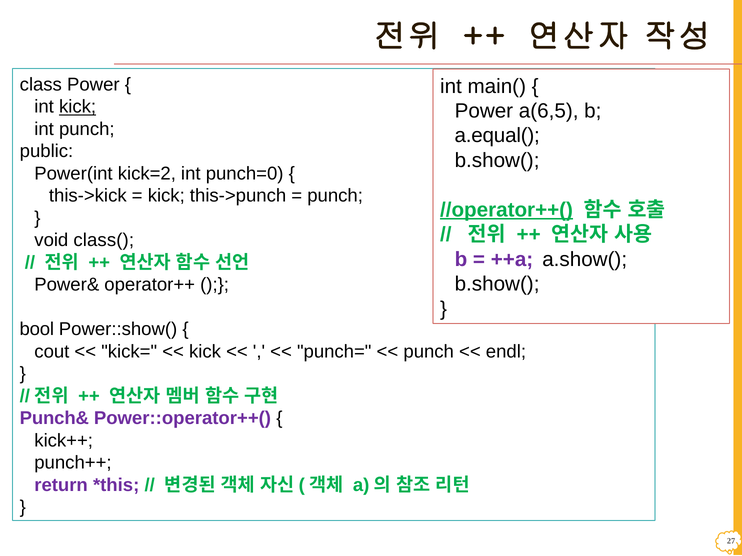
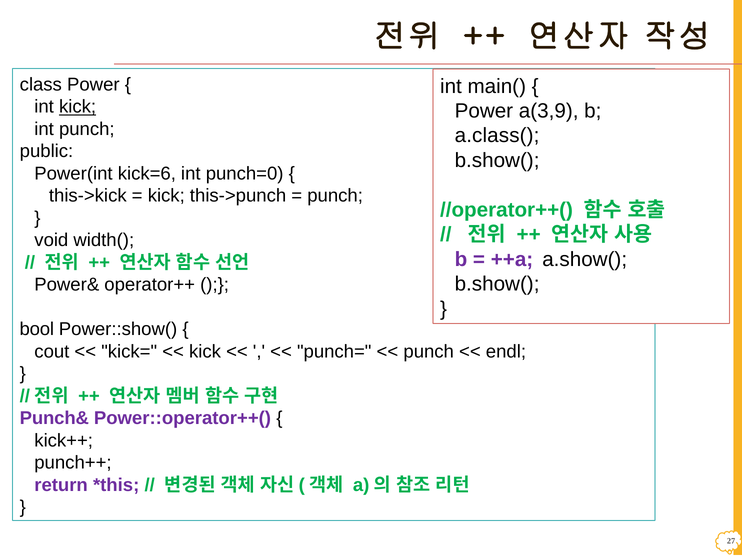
a(6,5: a(6,5 -> a(3,9
a.equal(: a.equal( -> a.class(
kick=2: kick=2 -> kick=6
//operator++( underline: present -> none
class(: class( -> width(
